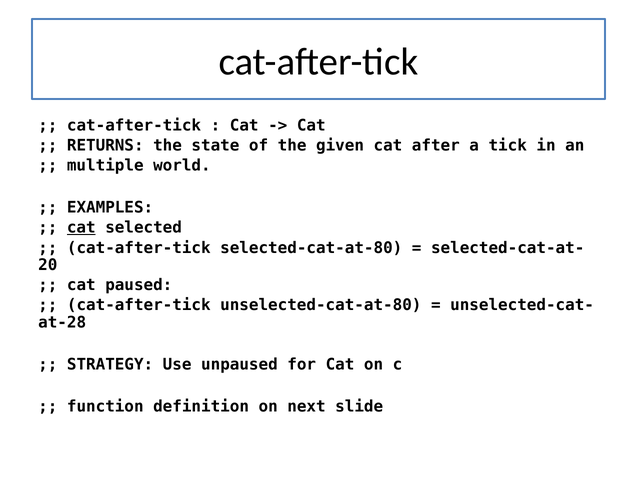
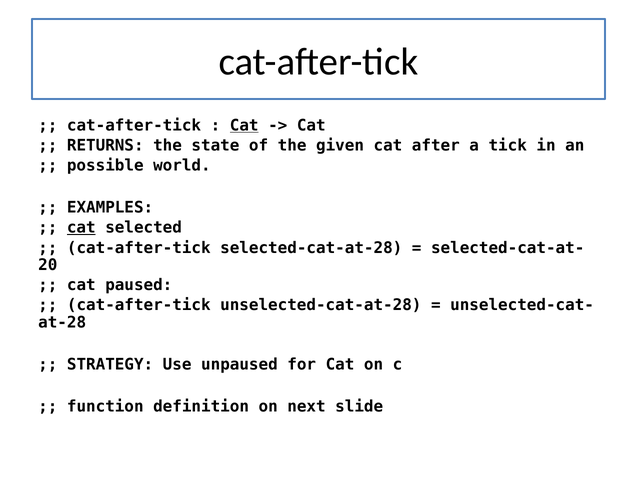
Cat at (244, 125) underline: none -> present
multiple: multiple -> possible
selected-cat-at-80: selected-cat-at-80 -> selected-cat-at-28
unselected-cat-at-80: unselected-cat-at-80 -> unselected-cat-at-28
